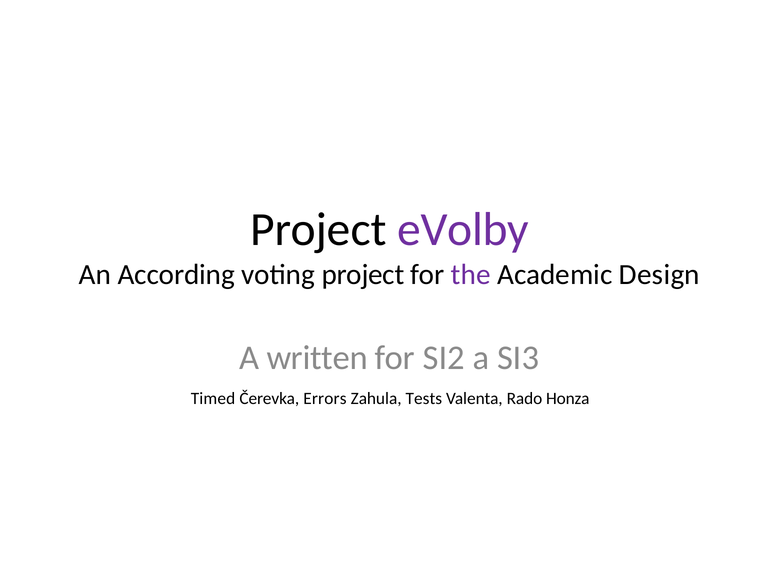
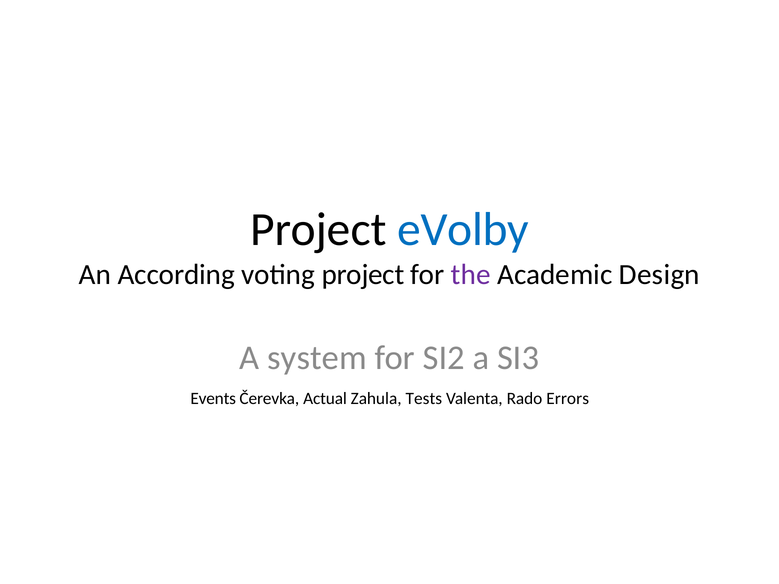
eVolby colour: purple -> blue
written: written -> system
Timed: Timed -> Events
Errors: Errors -> Actual
Honza: Honza -> Errors
